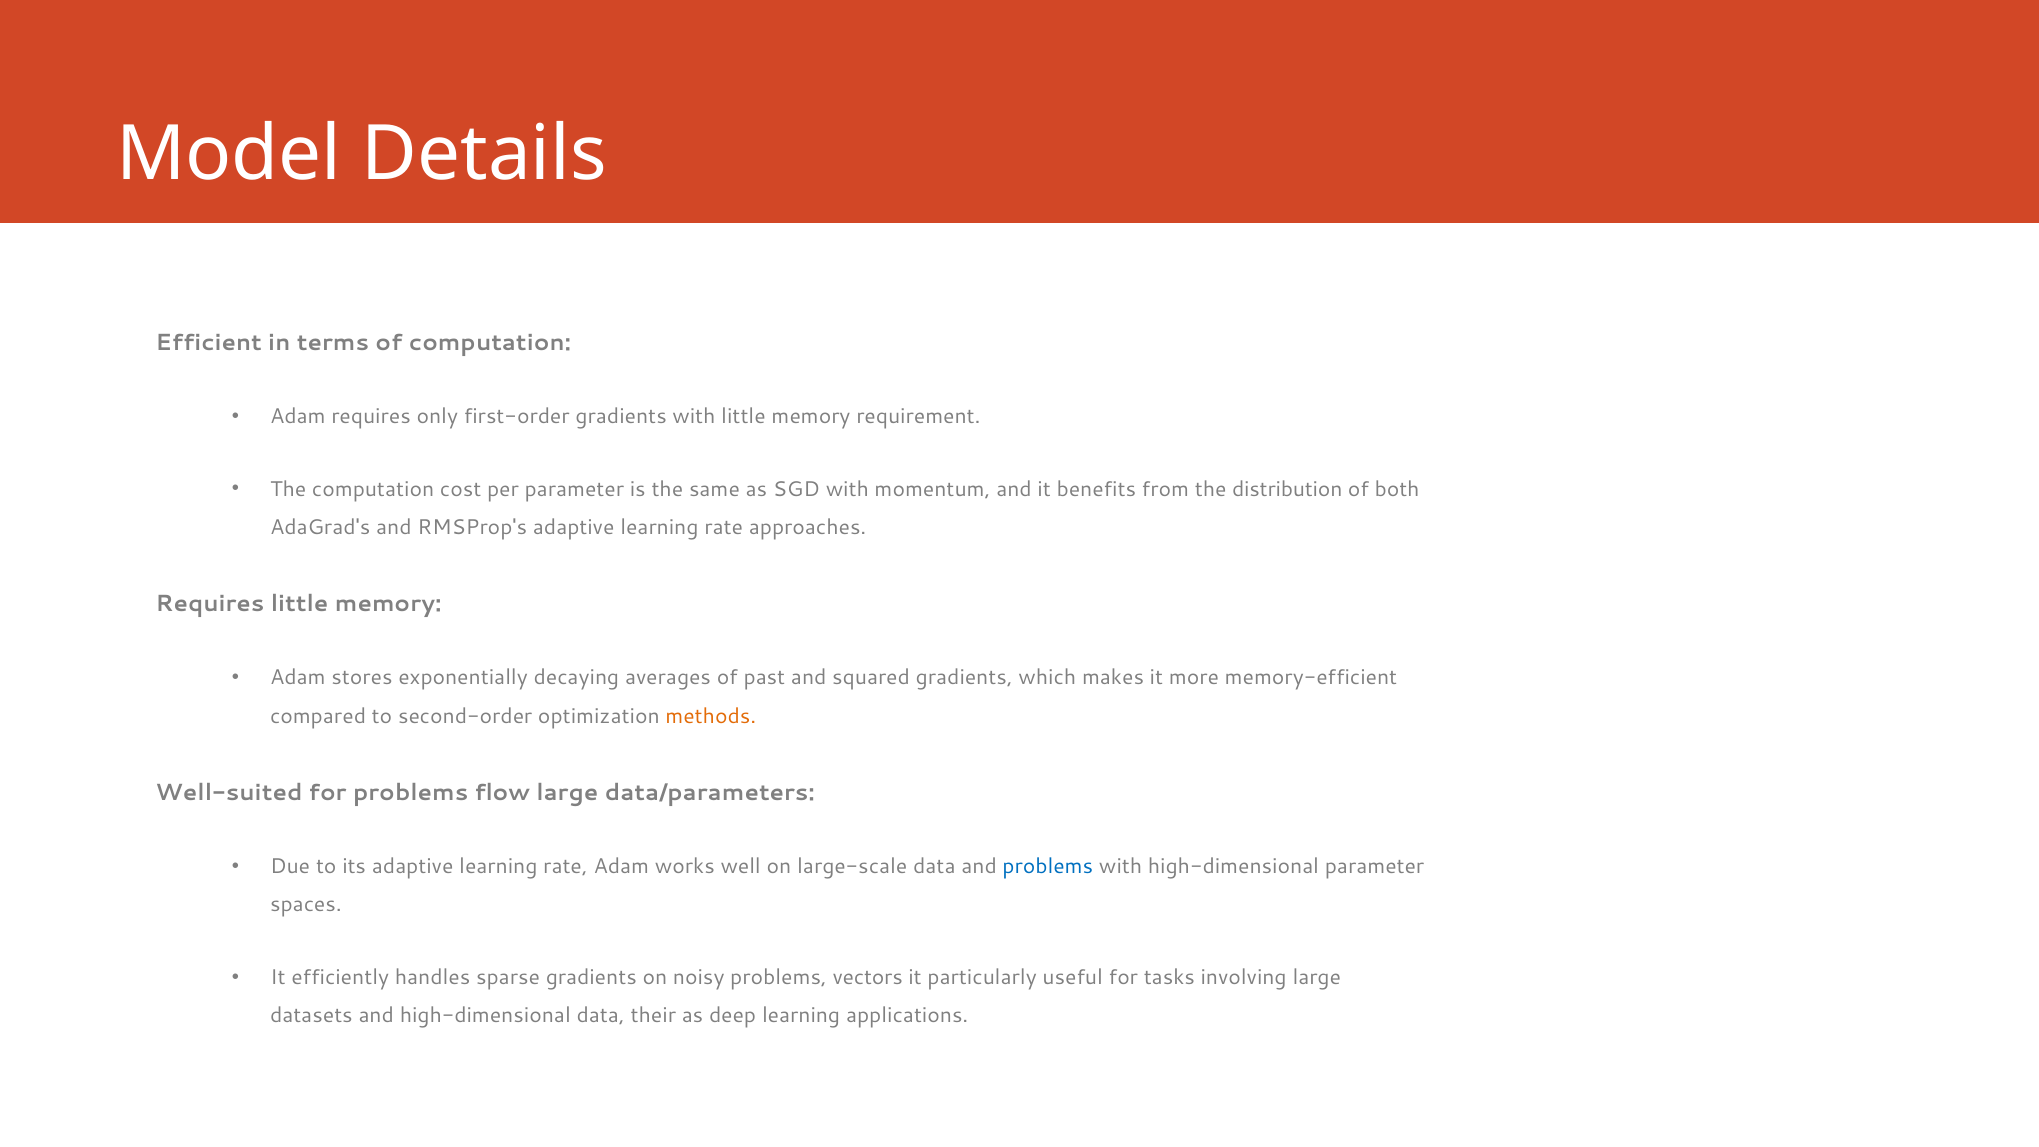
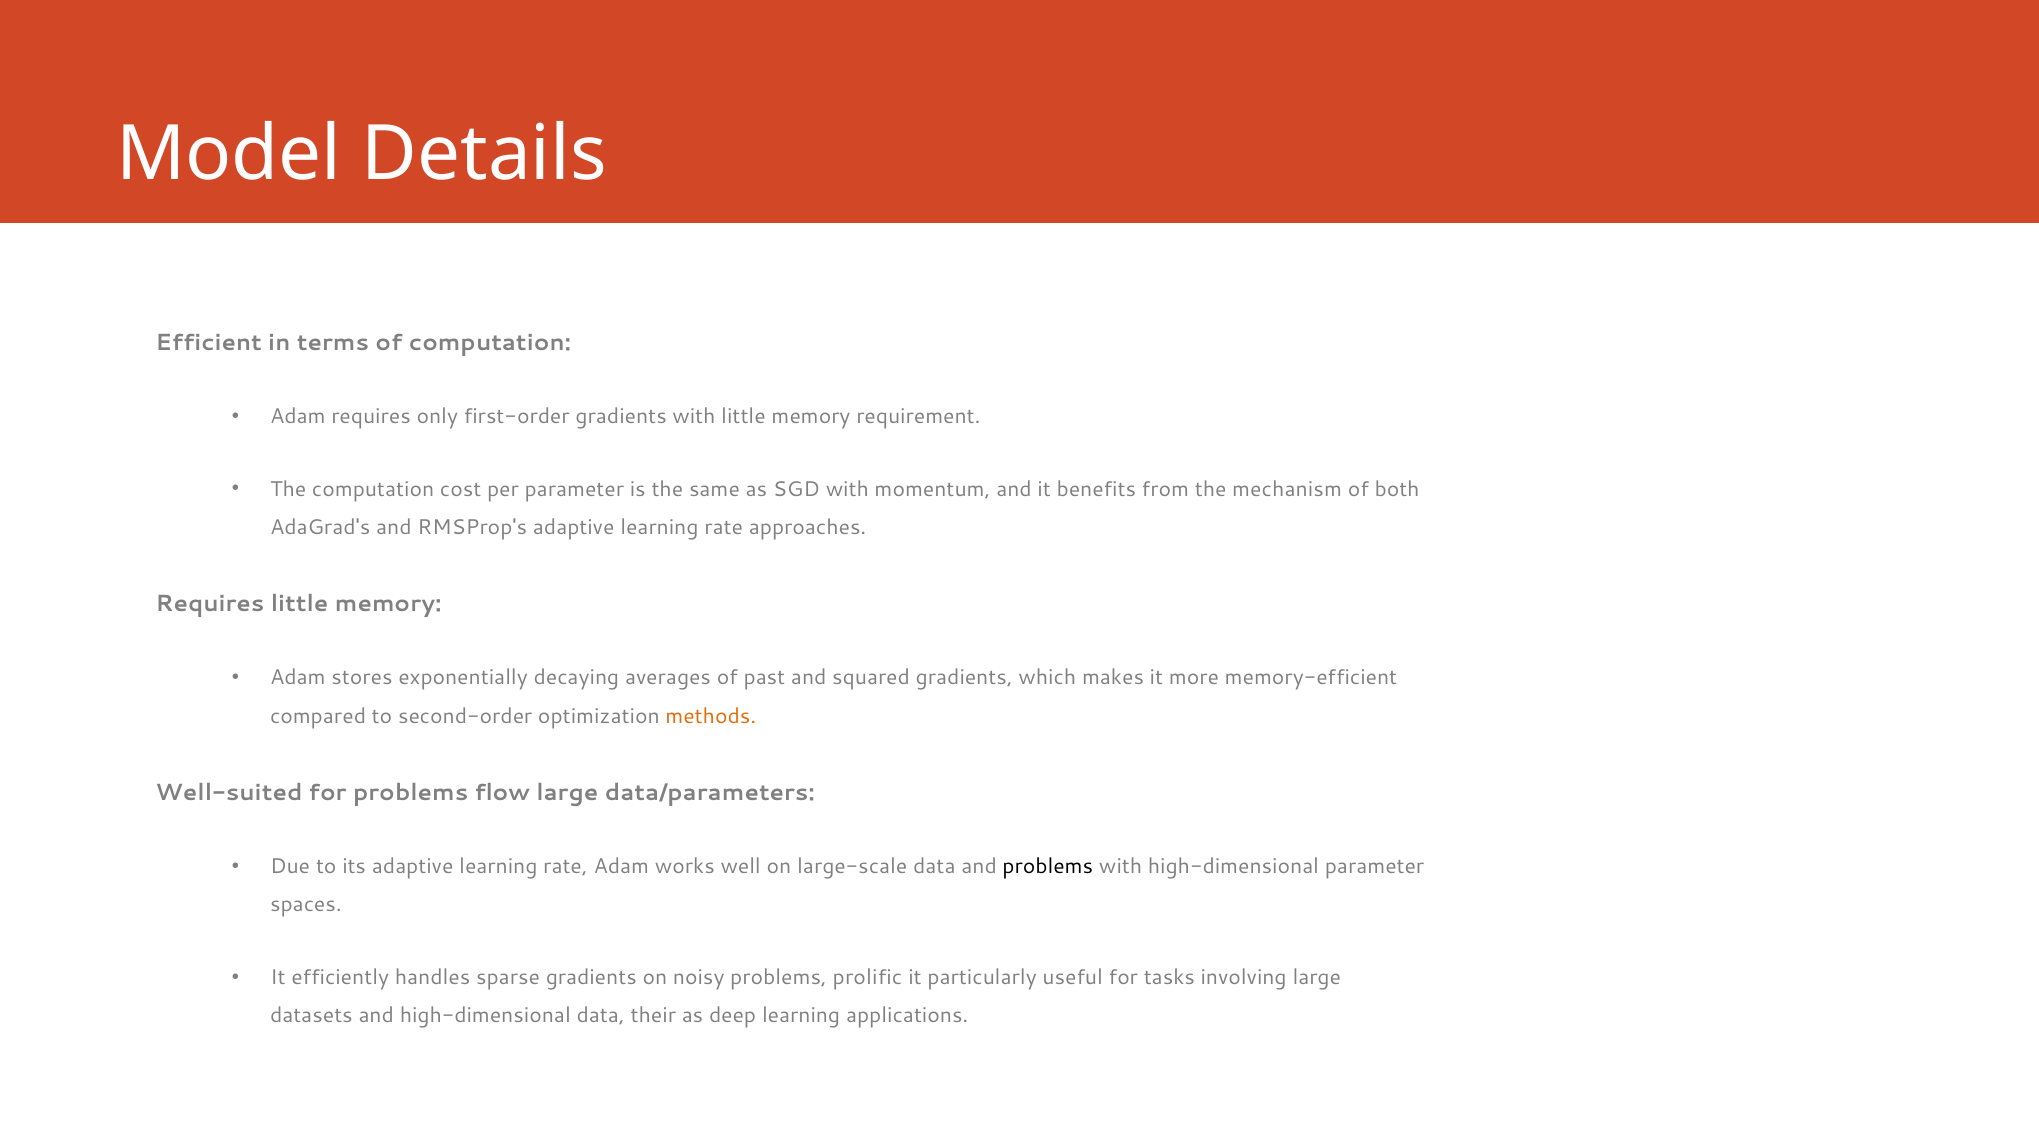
distribution: distribution -> mechanism
problems at (1048, 866) colour: blue -> black
vectors: vectors -> prolific
